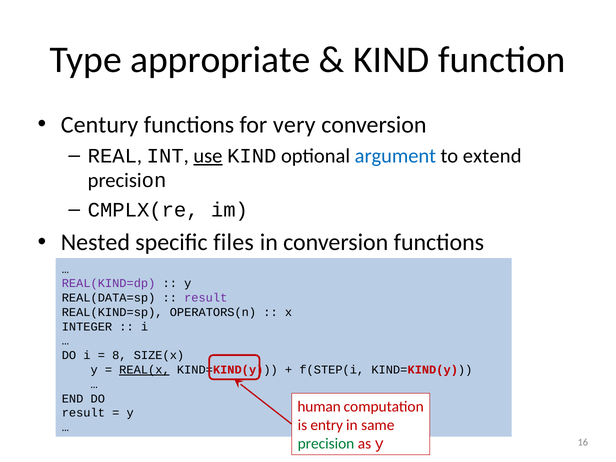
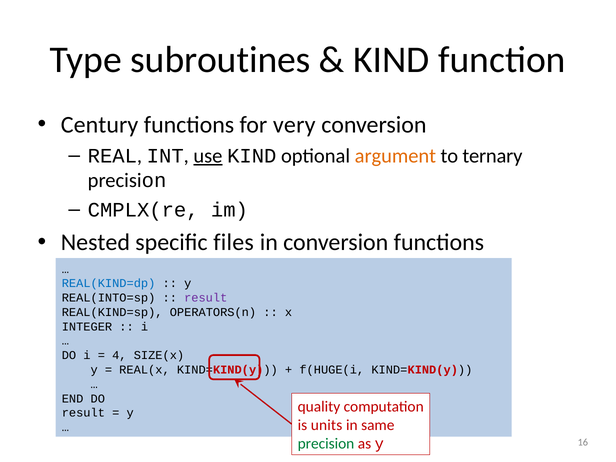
appropriate: appropriate -> subroutines
argument colour: blue -> orange
extend: extend -> ternary
REAL(KIND=dp colour: purple -> blue
REAL(DATA=sp: REAL(DATA=sp -> REAL(INTO=sp
8: 8 -> 4
REAL(x underline: present -> none
f(STEP(i: f(STEP(i -> f(HUGE(i
human: human -> quality
entry: entry -> units
